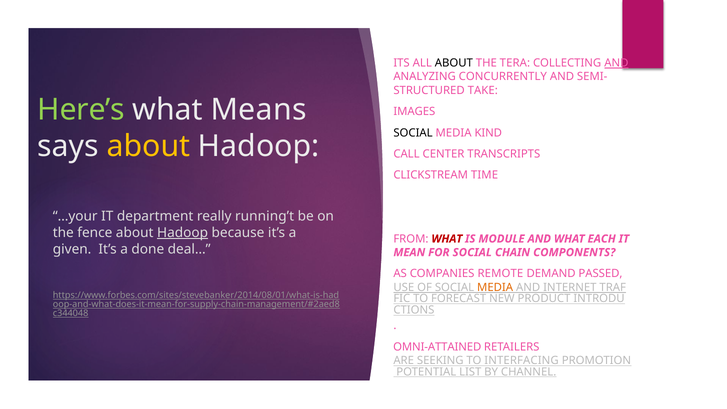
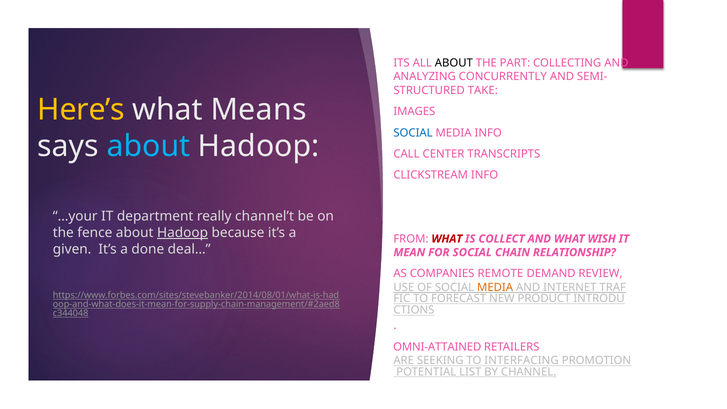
TERA: TERA -> PART
AND at (616, 63) underline: present -> none
Here’s colour: light green -> yellow
SOCIAL at (413, 133) colour: black -> blue
MEDIA KIND: KIND -> INFO
about at (148, 146) colour: yellow -> light blue
CLICKSTREAM TIME: TIME -> INFO
running’t: running’t -> channel’t
MODULE: MODULE -> COLLECT
EACH: EACH -> WISH
COMPONENTS: COMPONENTS -> RELATIONSHIP
PASSED: PASSED -> REVIEW
